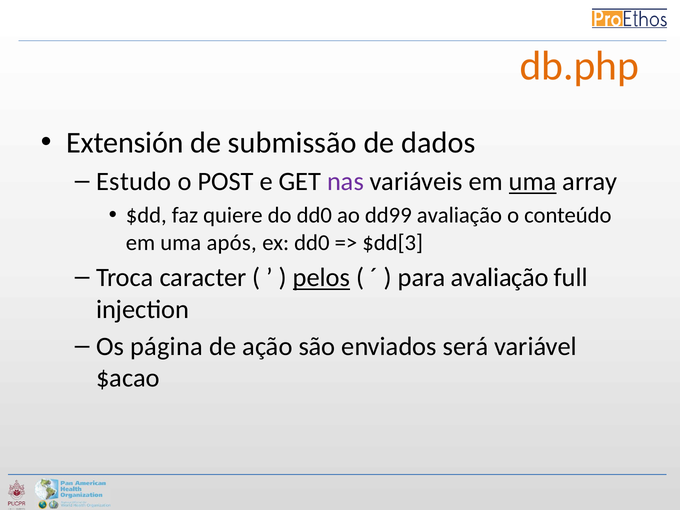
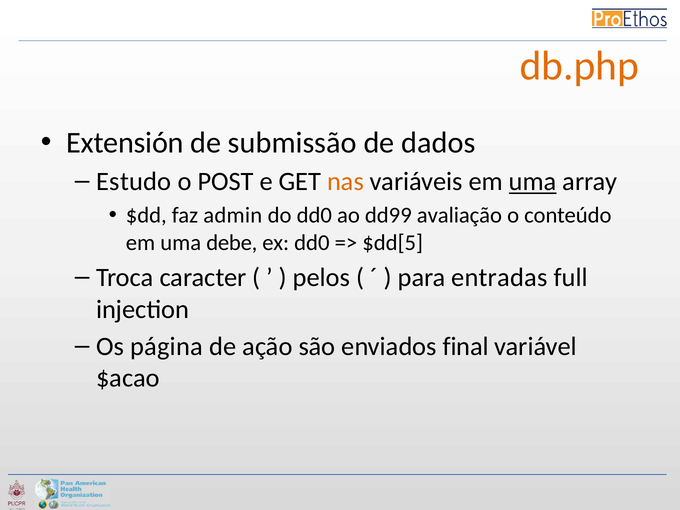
nas colour: purple -> orange
quiere: quiere -> admin
após: após -> debe
$dd[3: $dd[3 -> $dd[5
pelos underline: present -> none
para avaliação: avaliação -> entradas
será: será -> final
